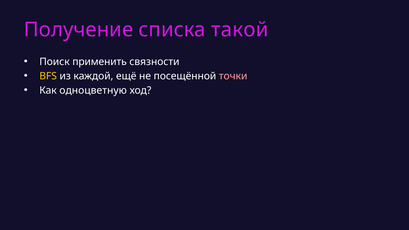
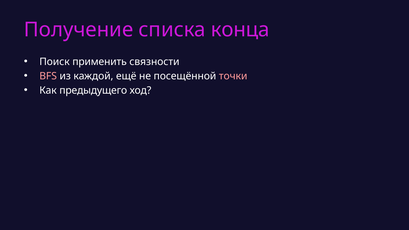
такой: такой -> конца
BFS colour: yellow -> pink
одноцветную: одноцветную -> предыдущего
